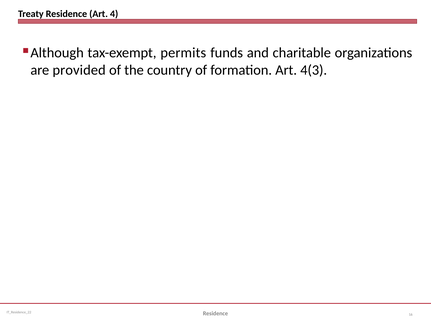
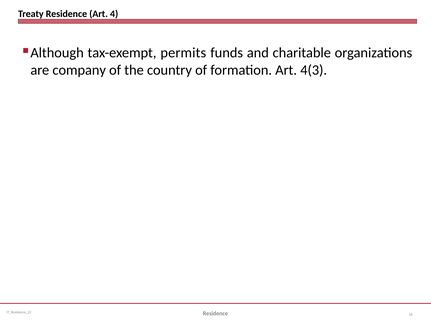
provided: provided -> company
